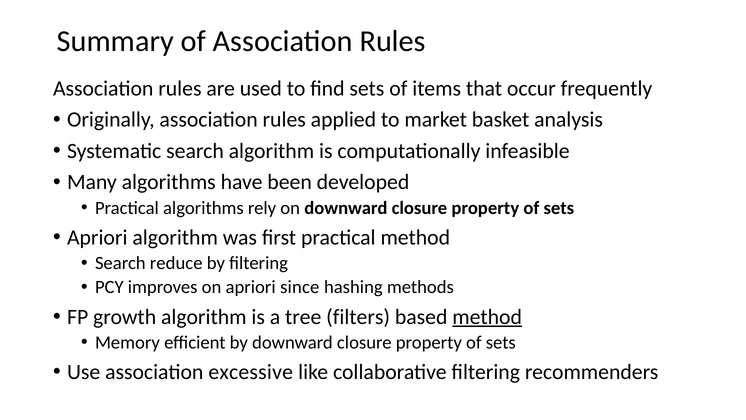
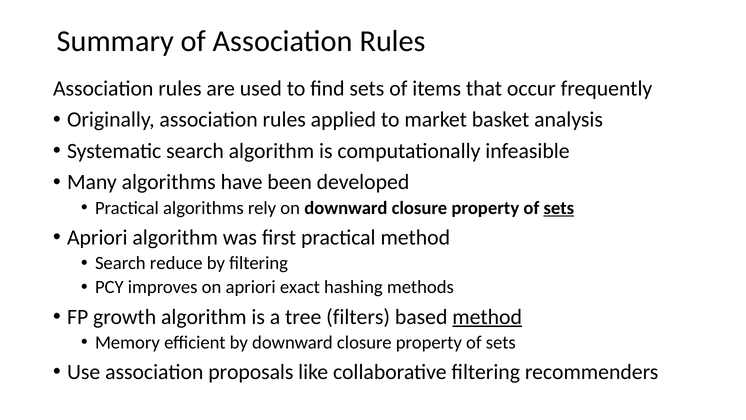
sets at (559, 208) underline: none -> present
since: since -> exact
excessive: excessive -> proposals
